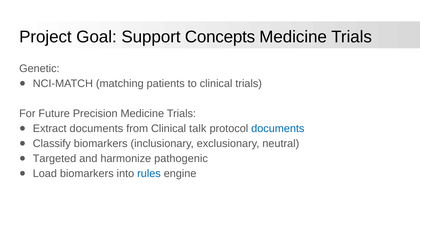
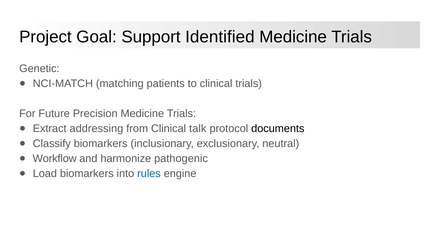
Concepts: Concepts -> Identified
Extract documents: documents -> addressing
documents at (278, 128) colour: blue -> black
Targeted: Targeted -> Workflow
